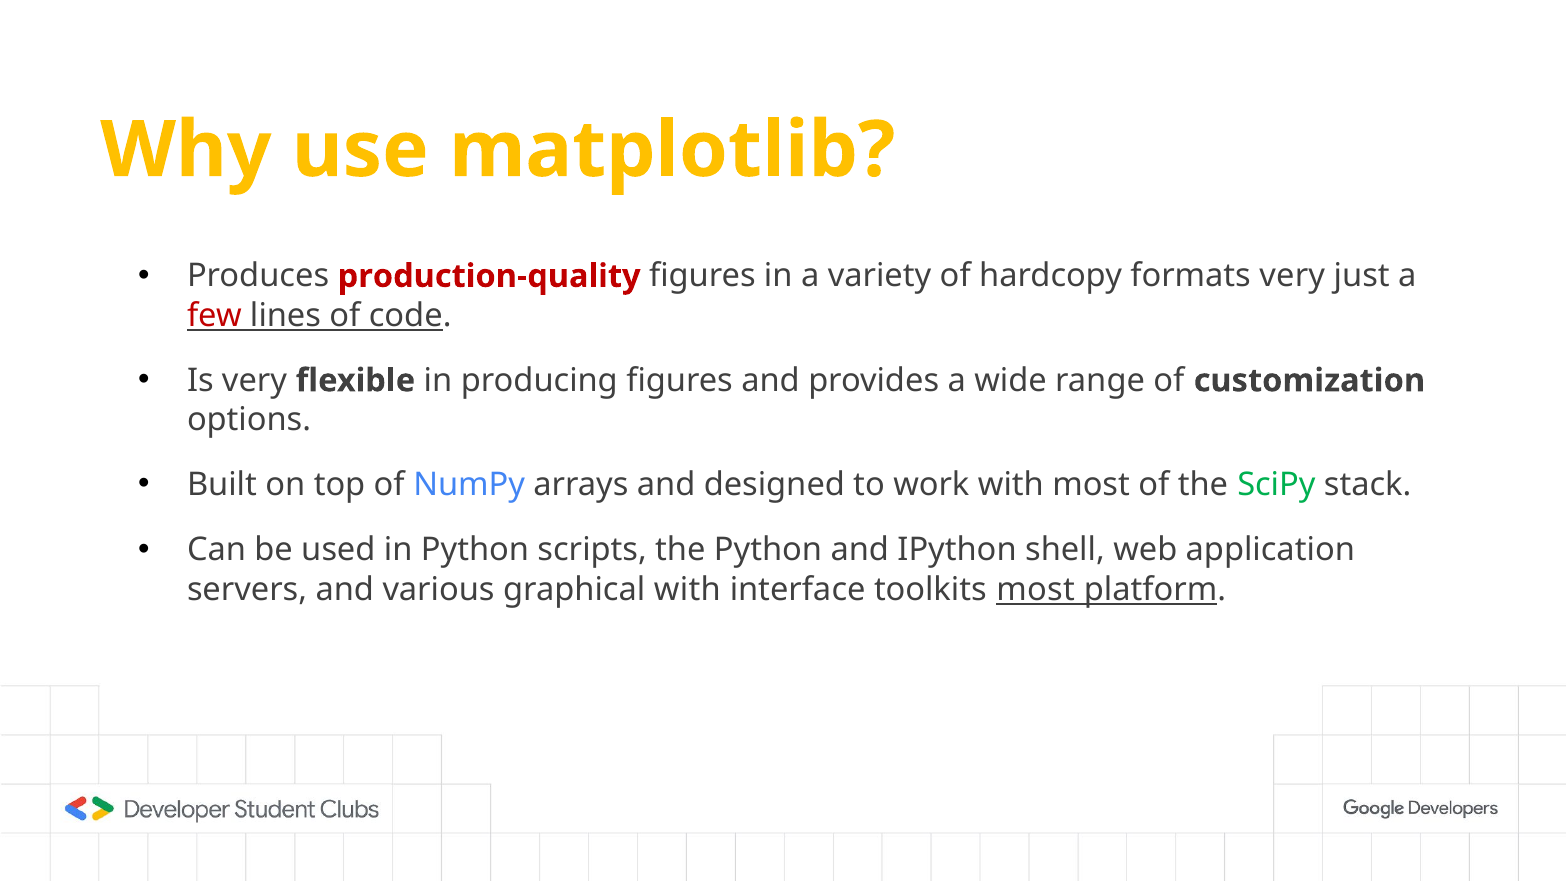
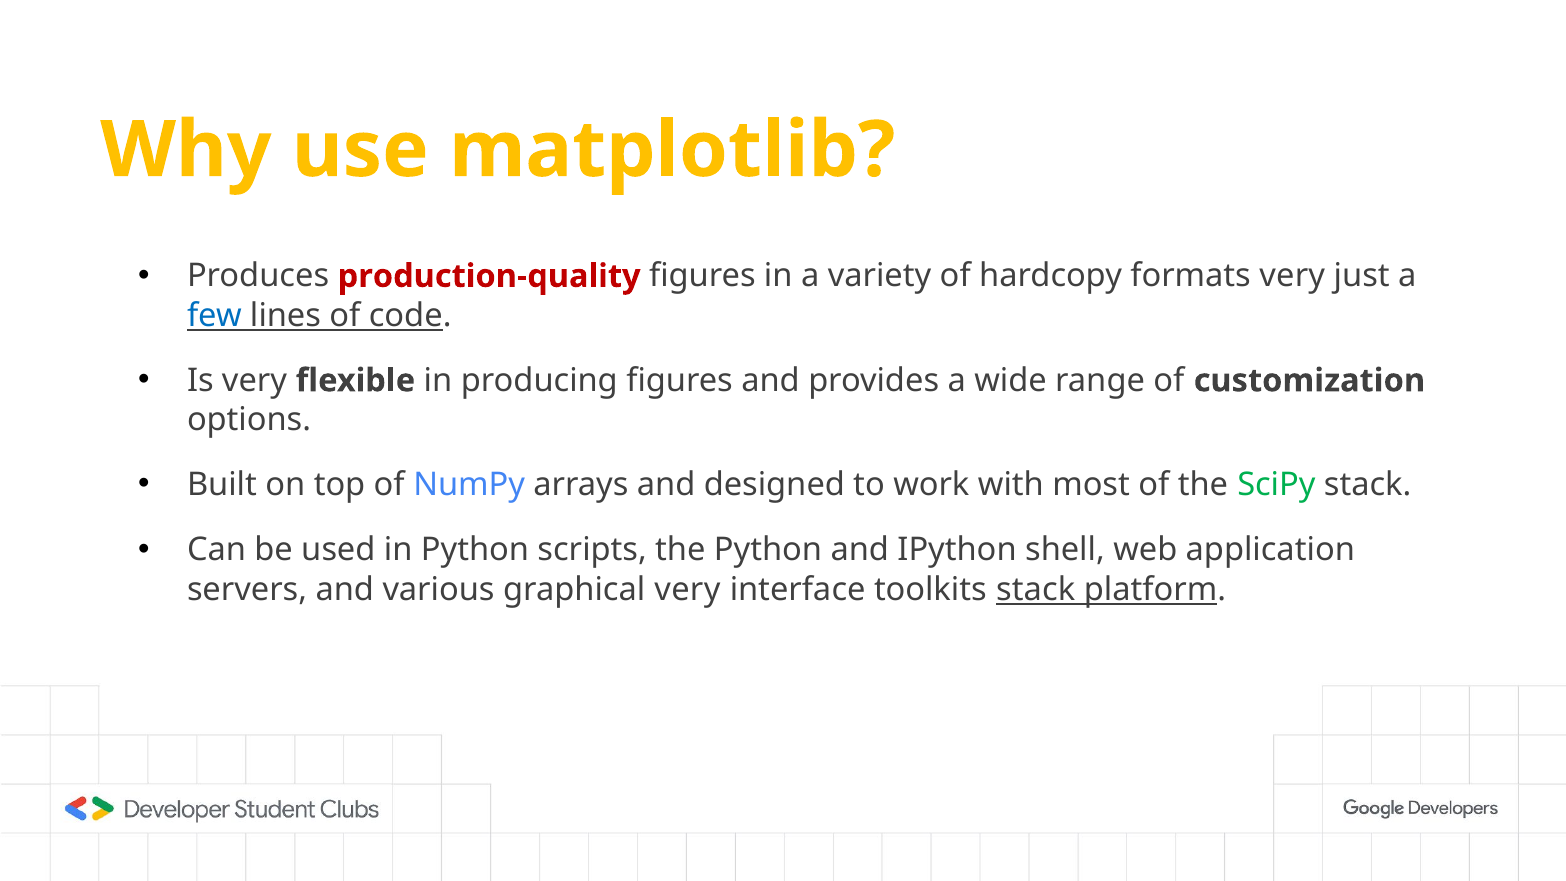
few colour: red -> blue
graphical with: with -> very
toolkits most: most -> stack
